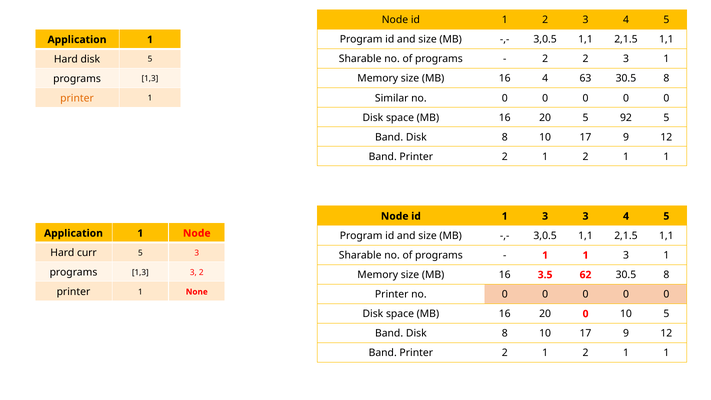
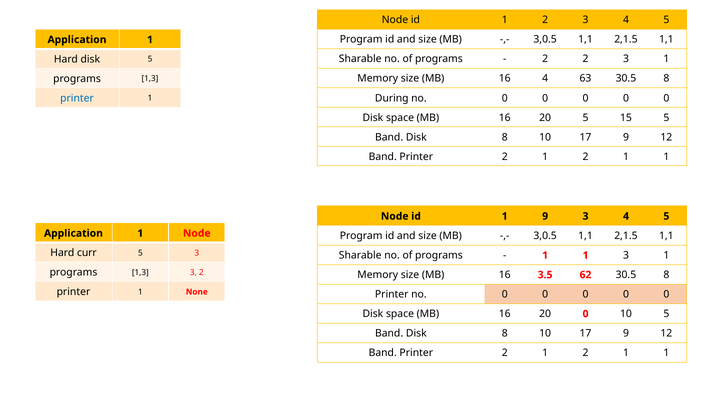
printer at (77, 98) colour: orange -> blue
Similar: Similar -> During
92: 92 -> 15
id 1 3: 3 -> 9
